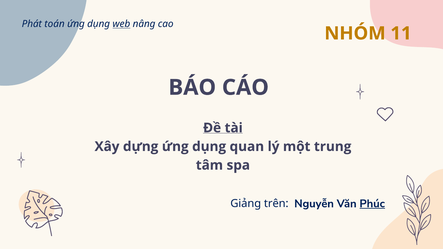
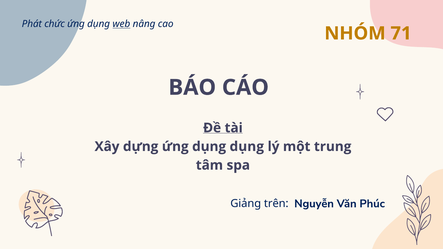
toán: toán -> chức
11: 11 -> 71
dụng quan: quan -> dụng
Phúc underline: present -> none
